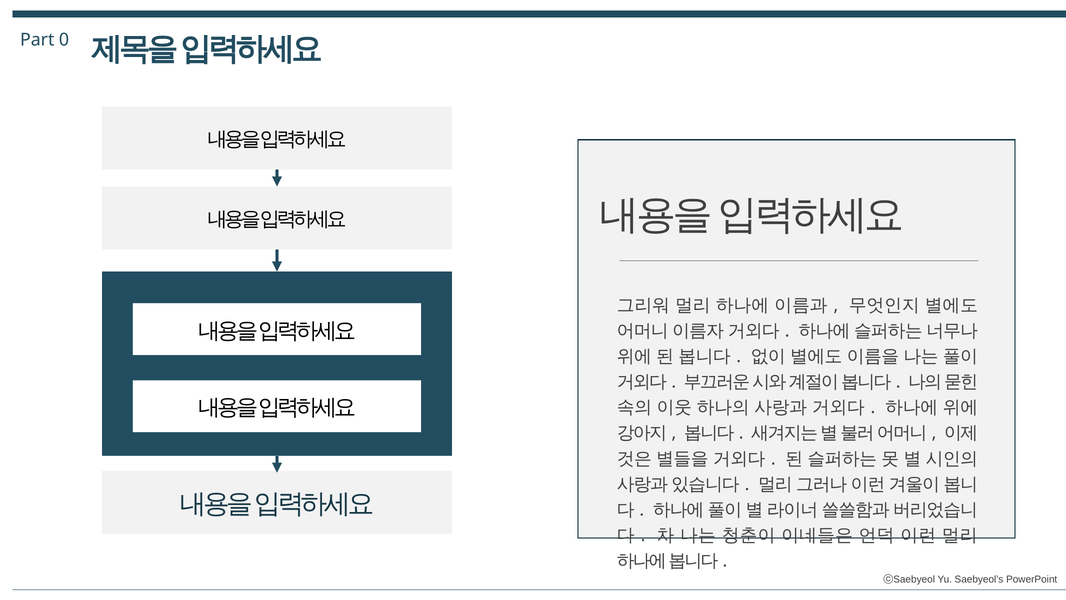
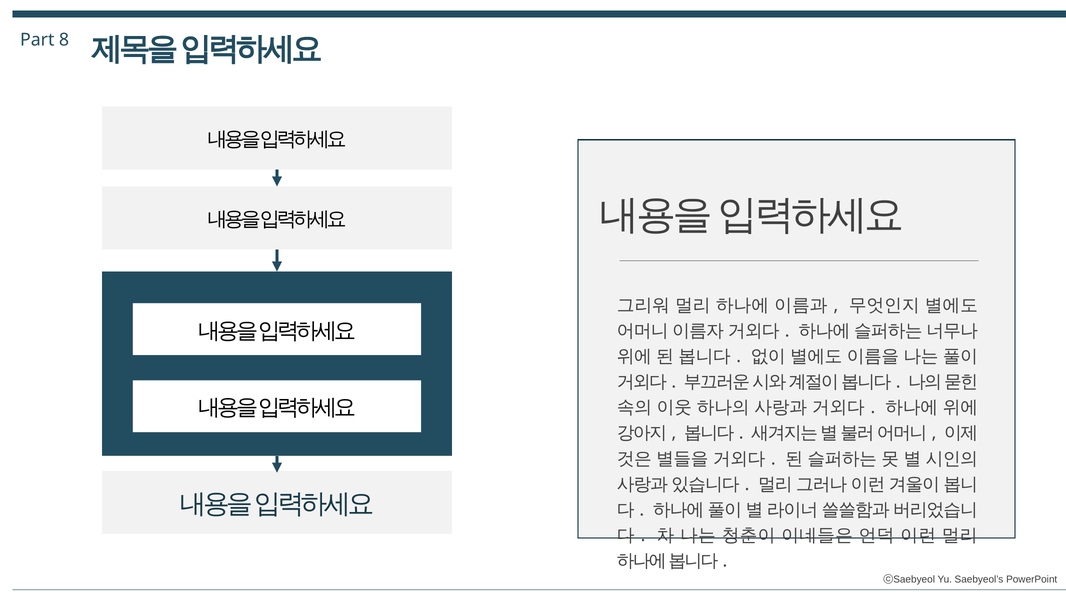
0: 0 -> 8
